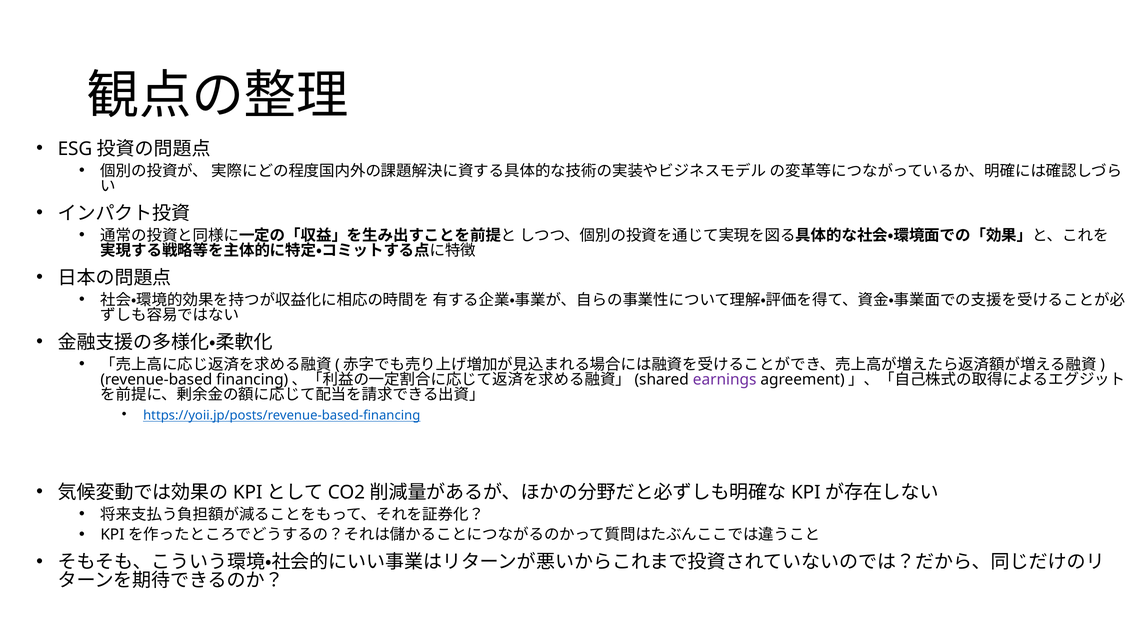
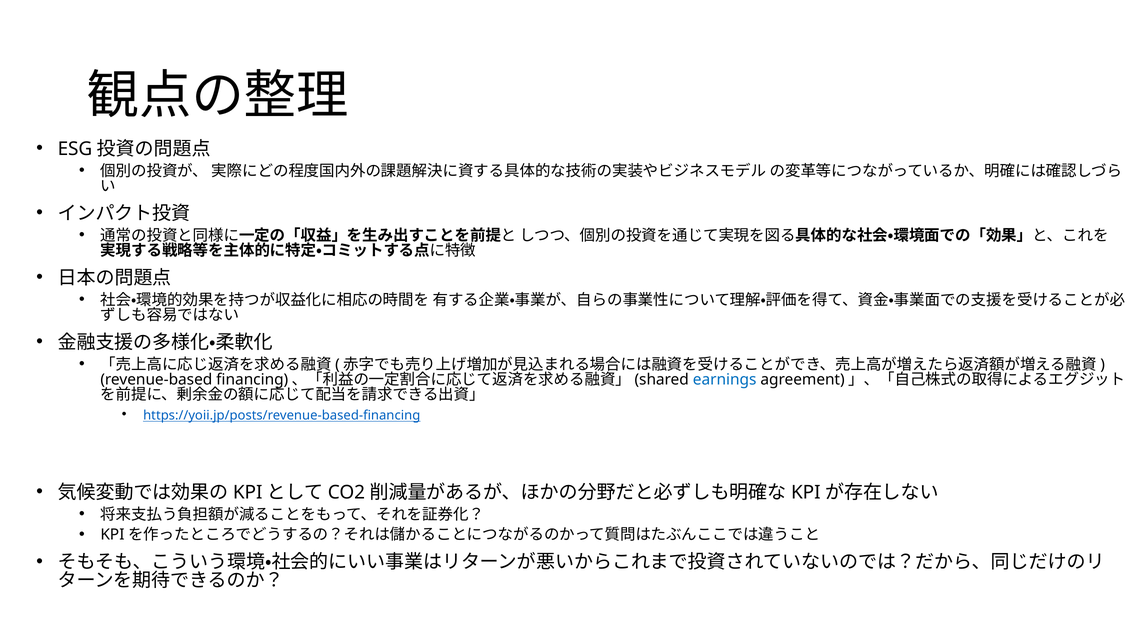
earnings colour: purple -> blue
